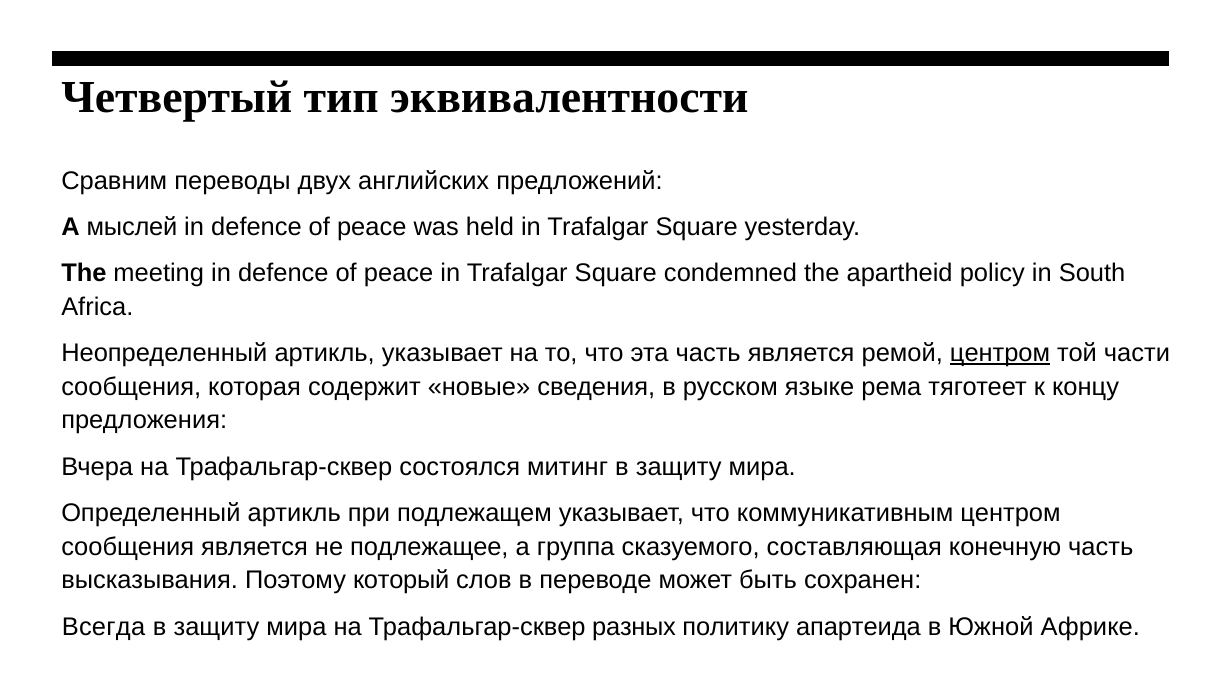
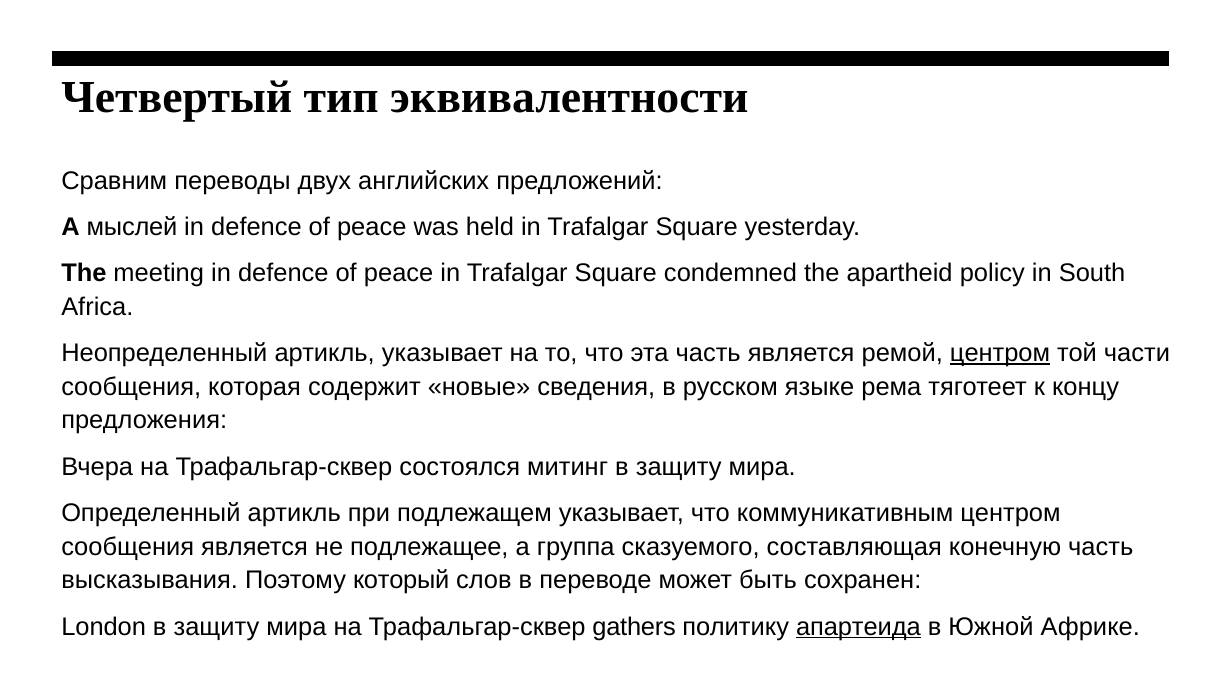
Всегда: Всегда -> London
разных: разных -> gathers
апартеида underline: none -> present
